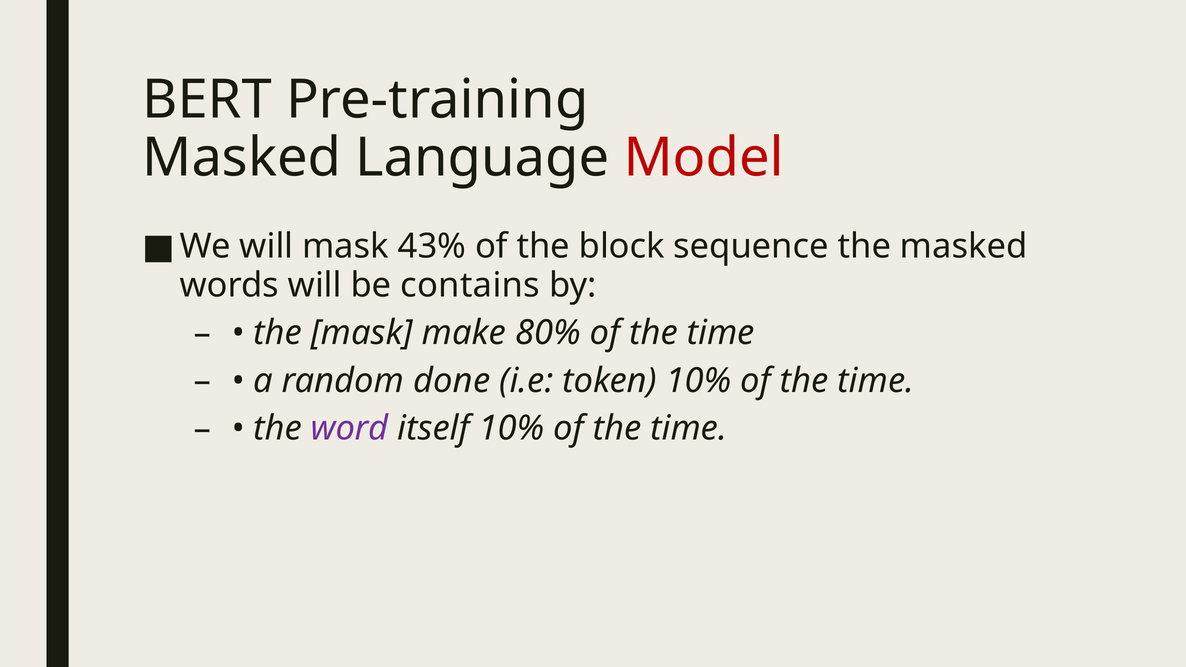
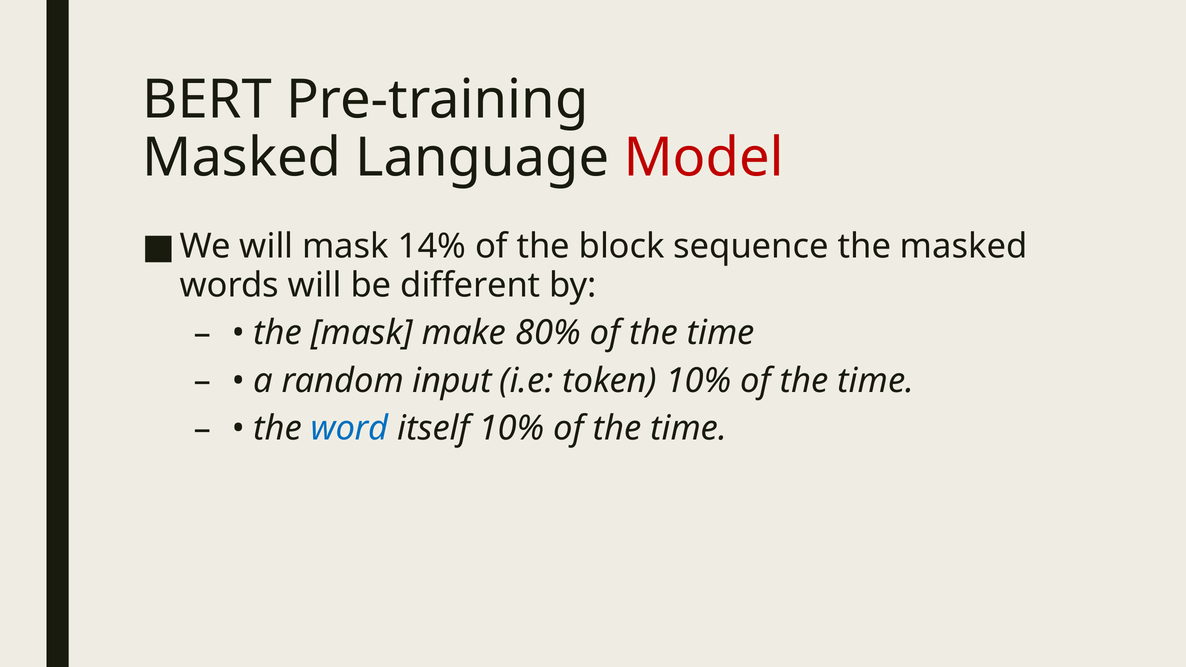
43%: 43% -> 14%
contains: contains -> different
done: done -> input
word colour: purple -> blue
